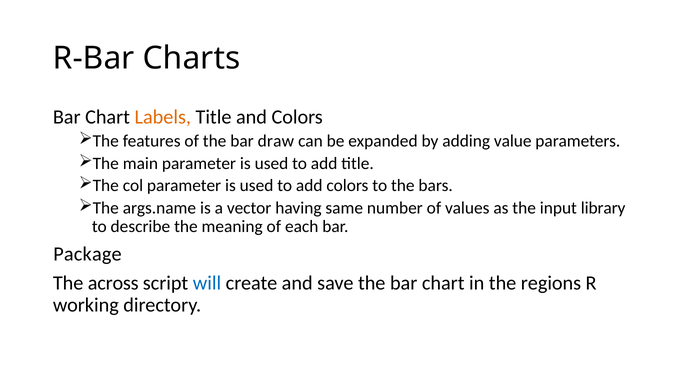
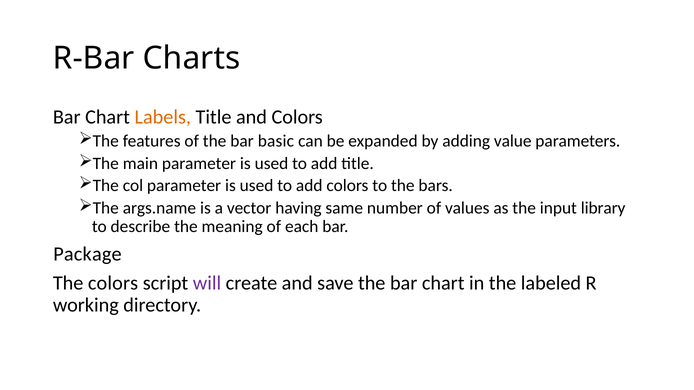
draw: draw -> basic
The across: across -> colors
will colour: blue -> purple
regions: regions -> labeled
